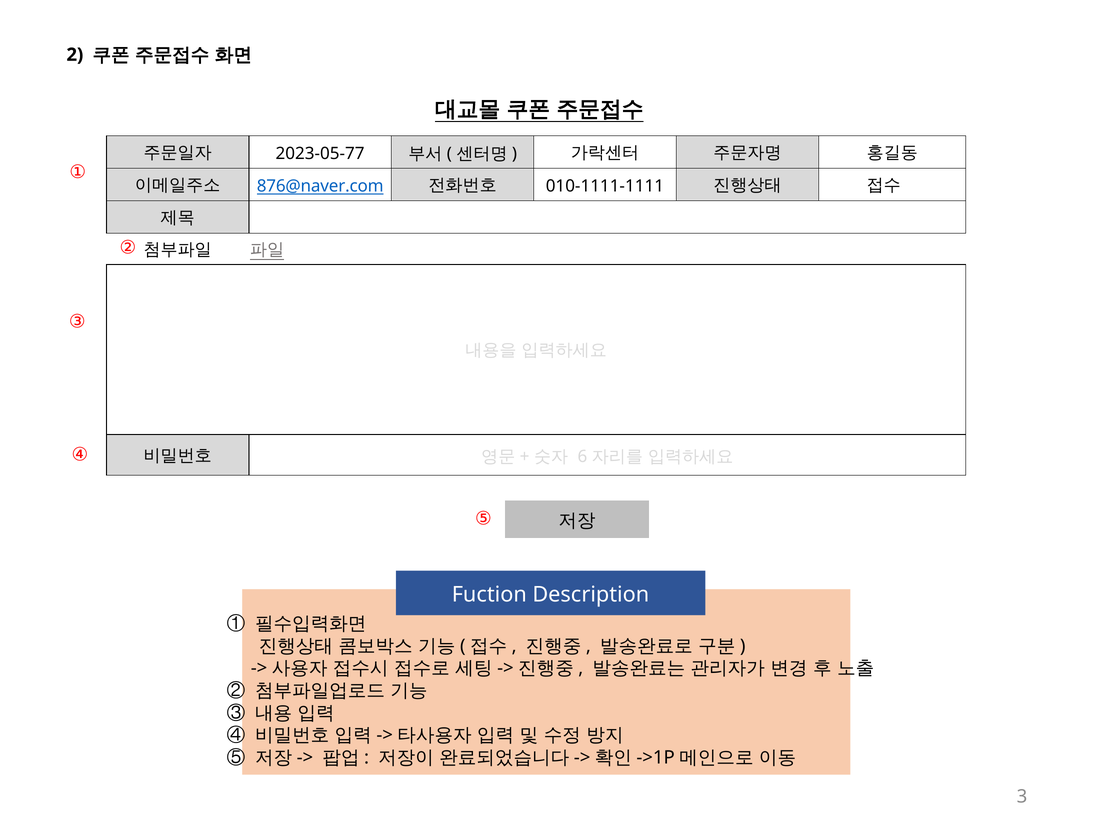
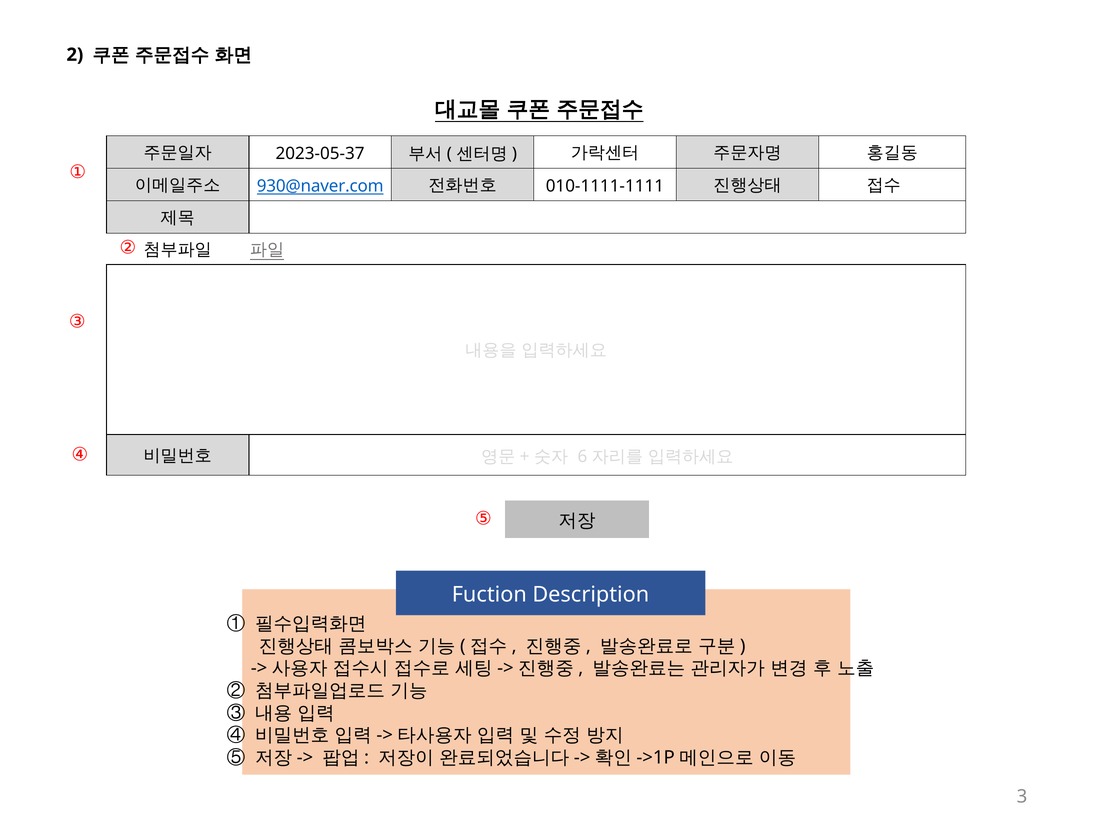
2023-05-77: 2023-05-77 -> 2023-05-37
876@naver.com: 876@naver.com -> 930@naver.com
